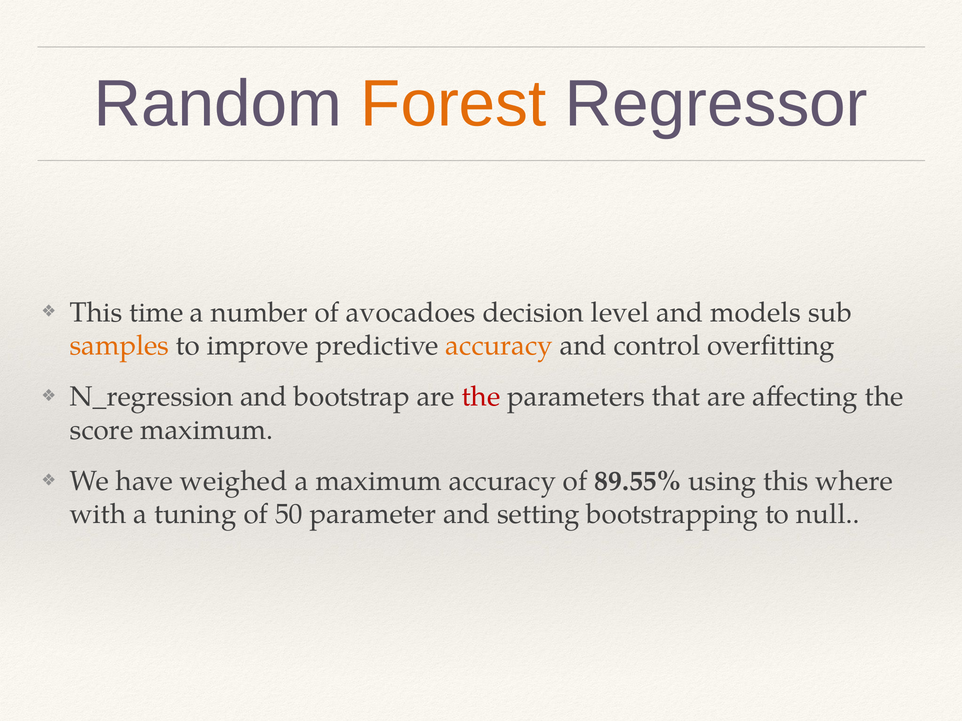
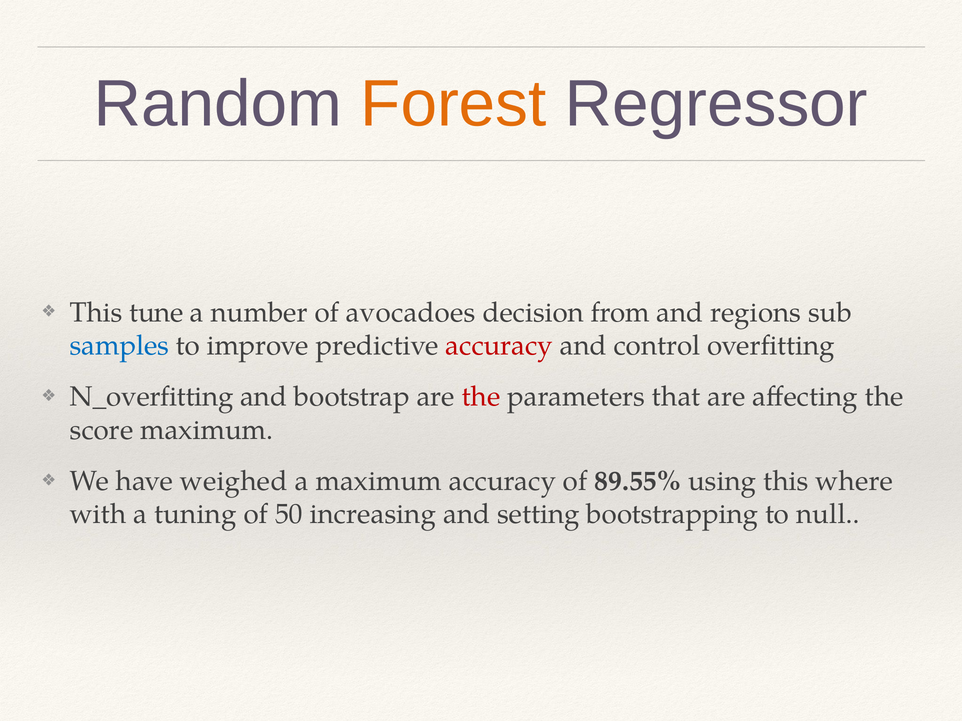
time: time -> tune
level: level -> from
models: models -> regions
samples colour: orange -> blue
accuracy at (499, 346) colour: orange -> red
N_regression: N_regression -> N_overfitting
parameter: parameter -> increasing
